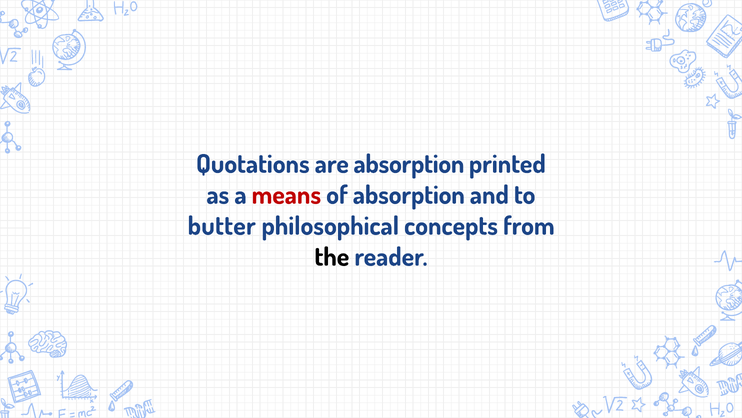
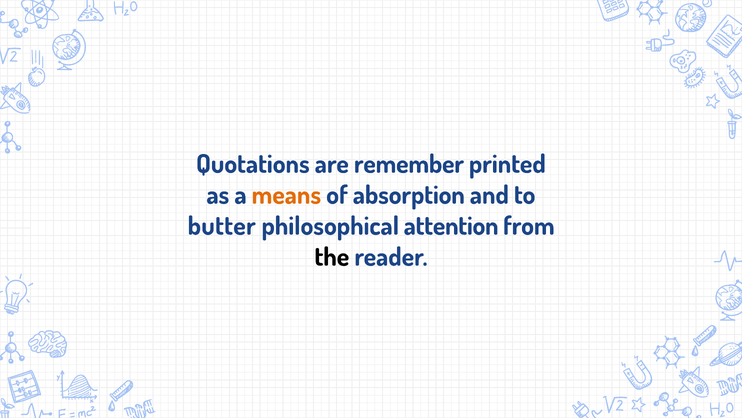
are absorption: absorption -> remember
means colour: red -> orange
concepts: concepts -> attention
